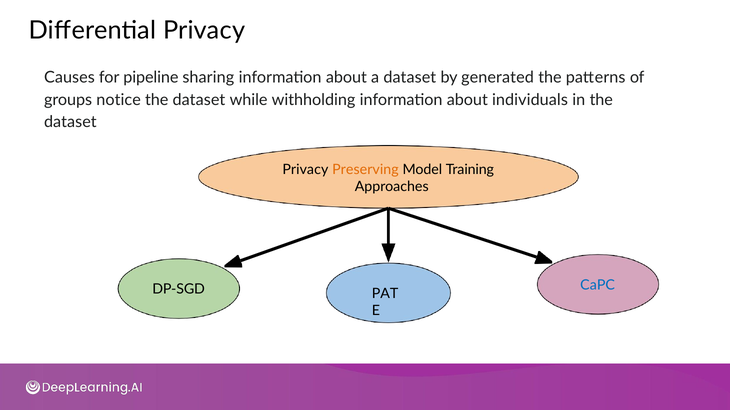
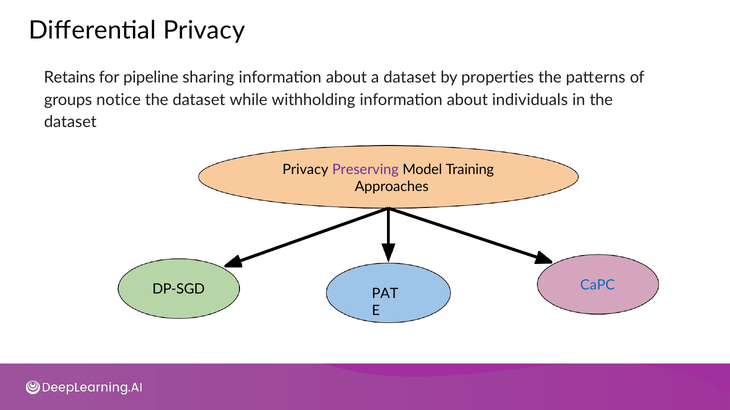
Causes: Causes -> Retains
generated: generated -> properties
Preserving colour: orange -> purple
